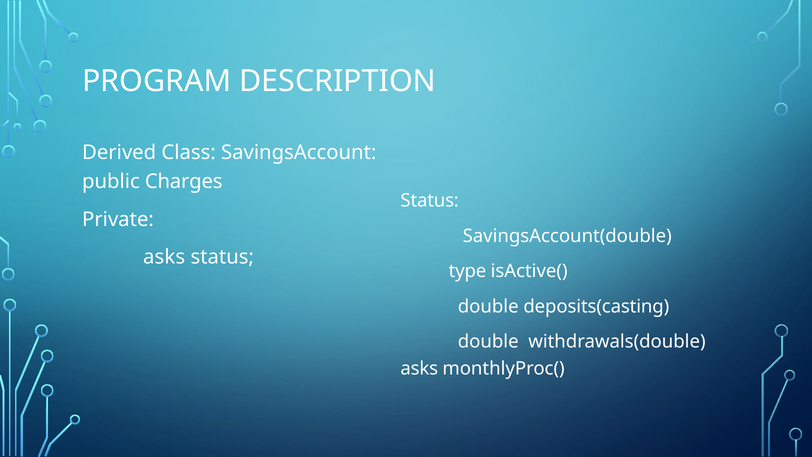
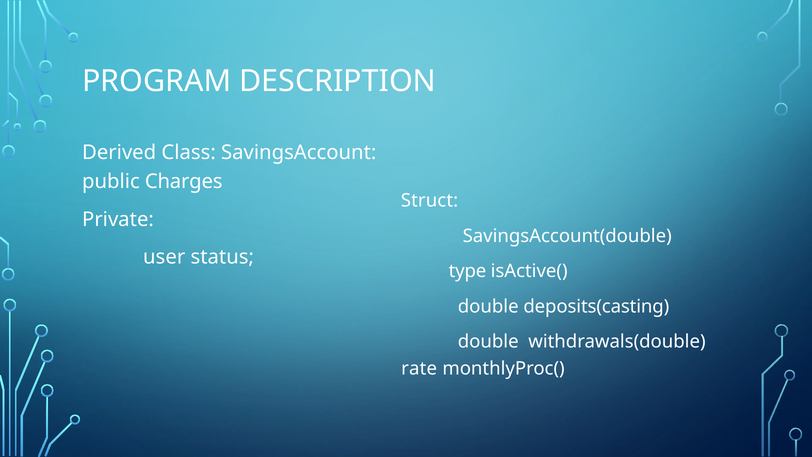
Status at (430, 201): Status -> Struct
asks at (164, 257): asks -> user
asks at (419, 368): asks -> rate
